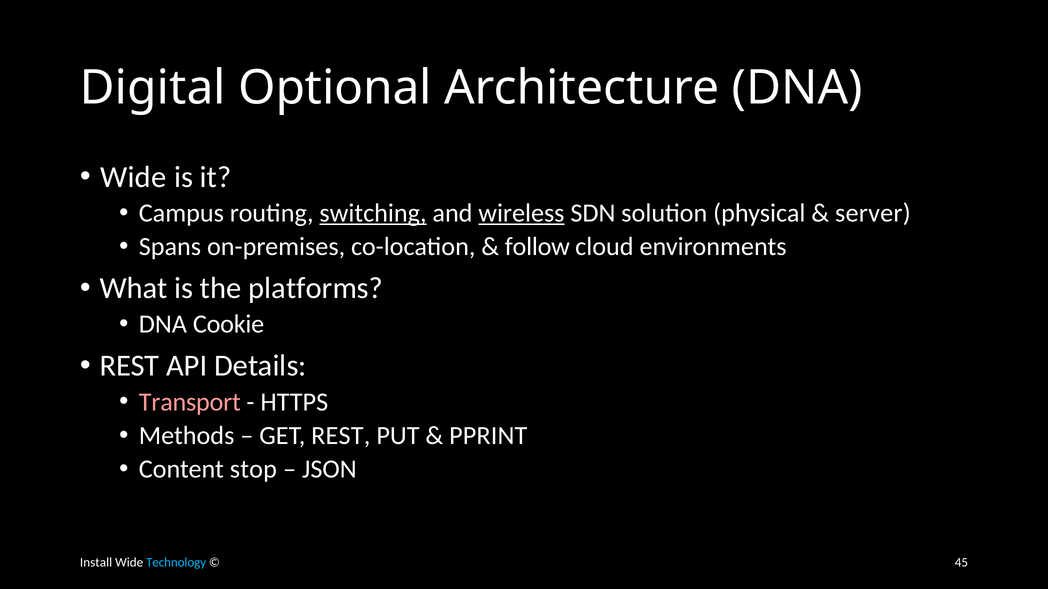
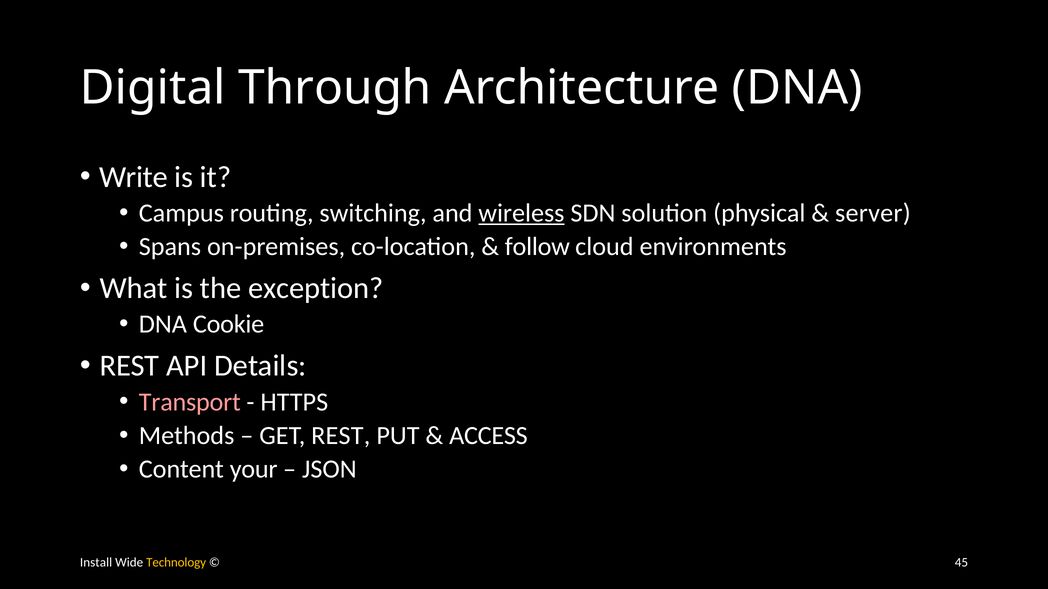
Optional: Optional -> Through
Wide at (133, 177): Wide -> Write
switching underline: present -> none
platforms: platforms -> exception
PPRINT: PPRINT -> ACCESS
stop: stop -> your
Technology colour: light blue -> yellow
